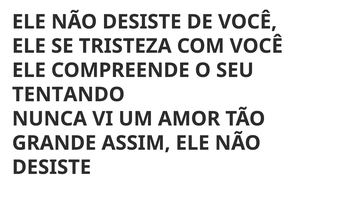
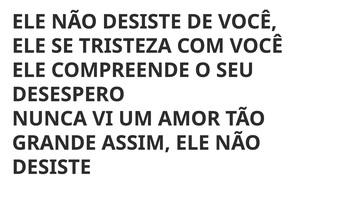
TENTANDO: TENTANDO -> DESESPERO
